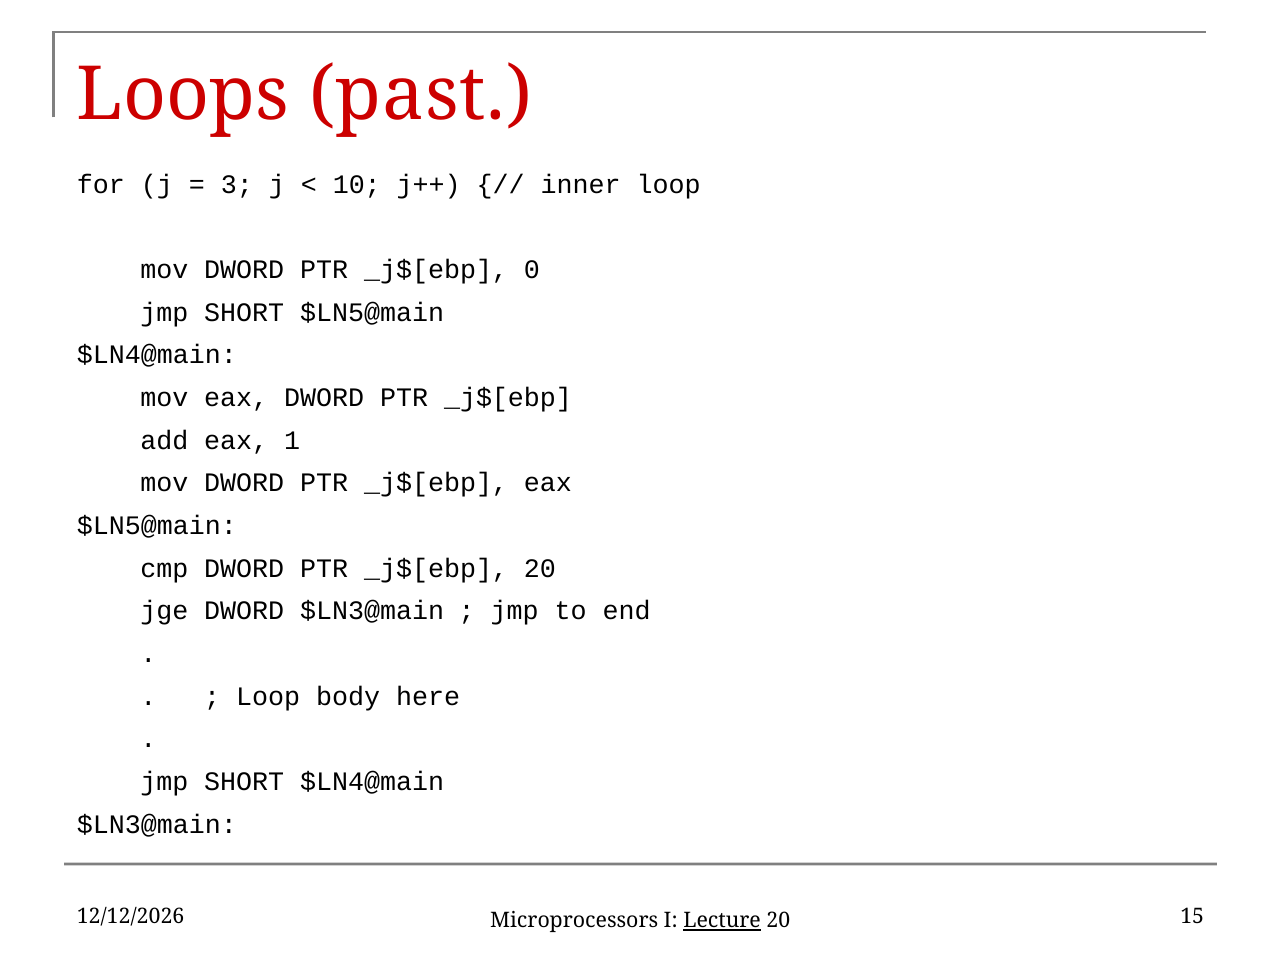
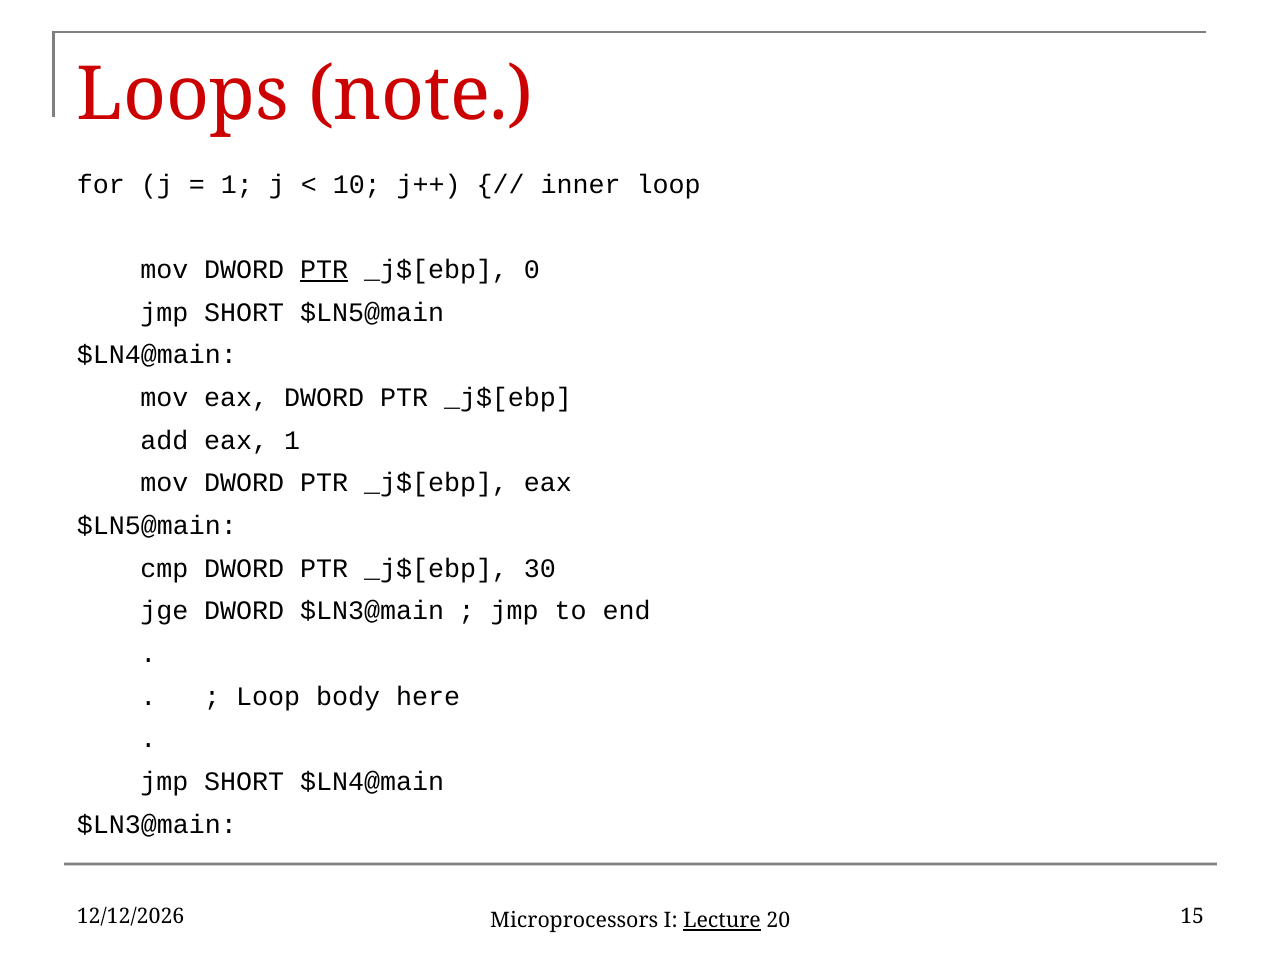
past: past -> note
3 at (237, 184): 3 -> 1
PTR at (324, 270) underline: none -> present
_j$[ebp 20: 20 -> 30
